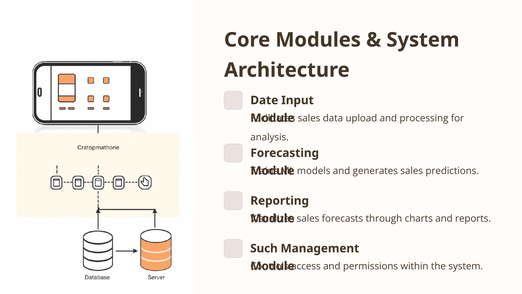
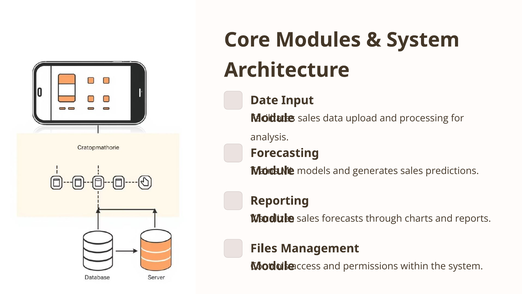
Such: Such -> Files
